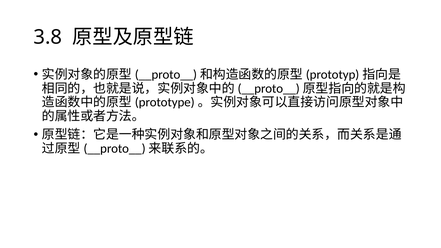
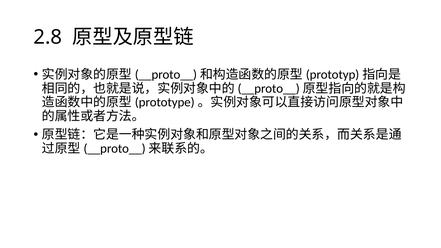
3.8: 3.8 -> 2.8
